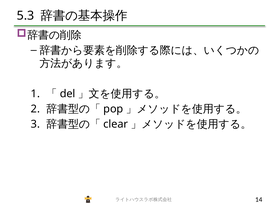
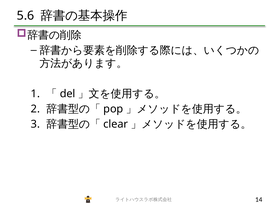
5.3: 5.3 -> 5.6
